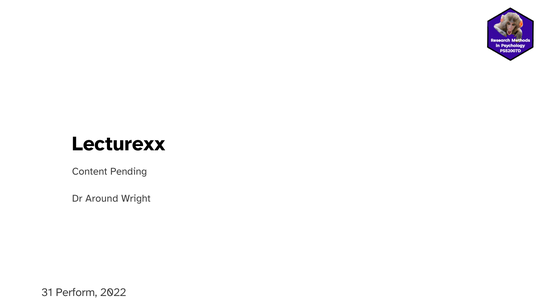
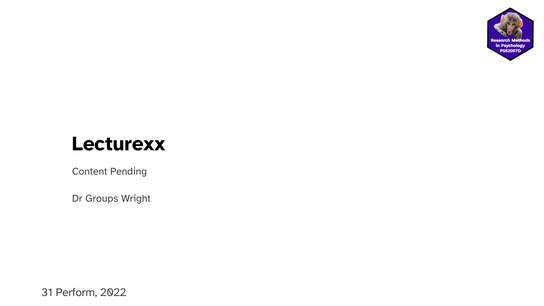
Around: Around -> Groups
